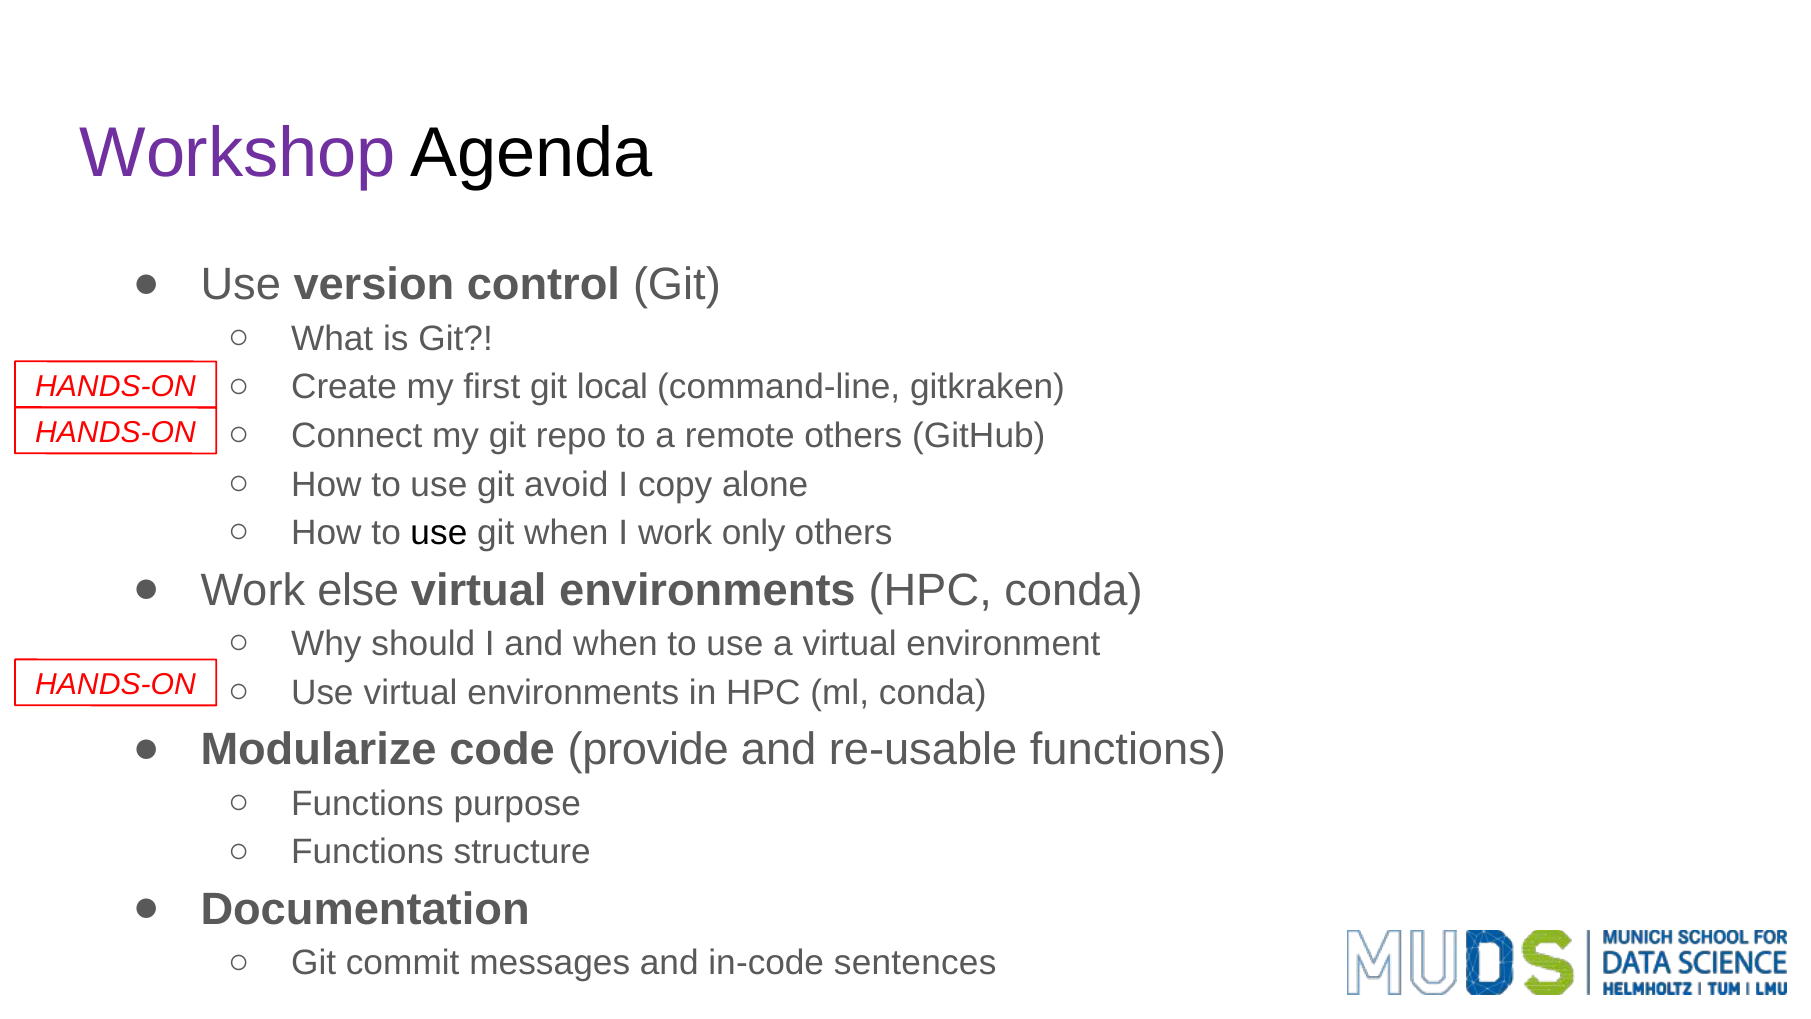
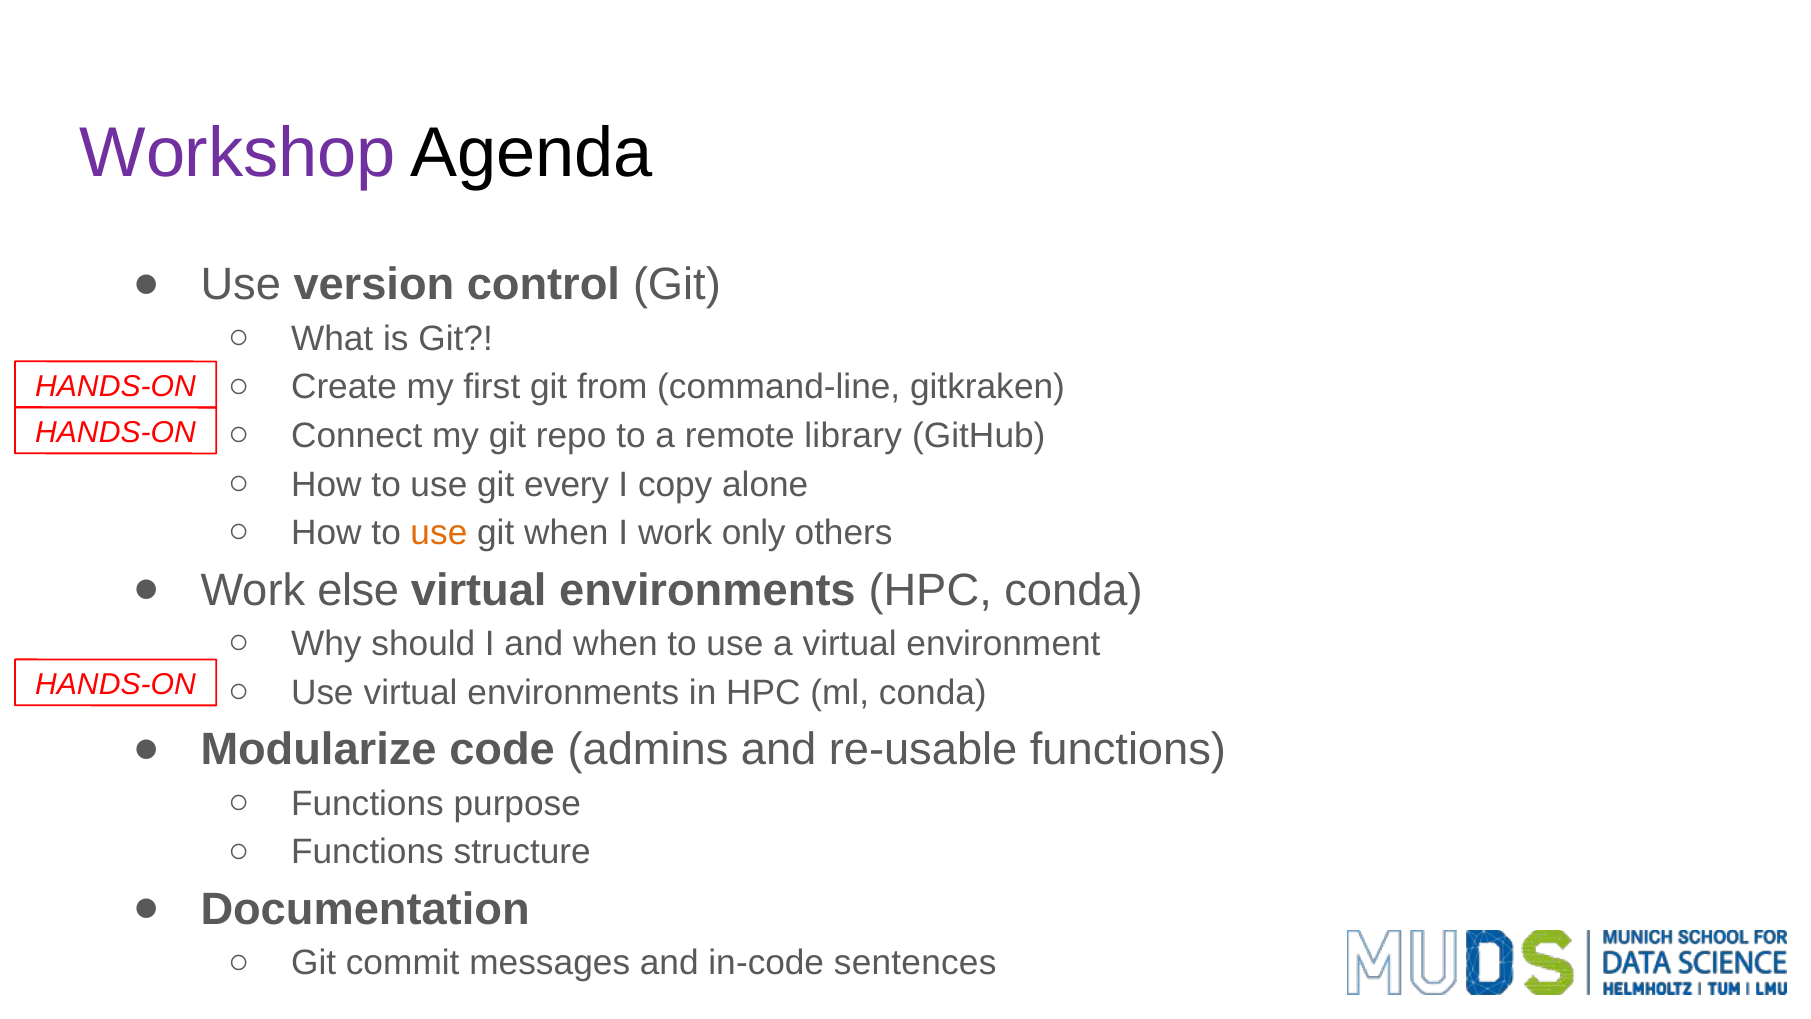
local: local -> from
remote others: others -> library
avoid: avoid -> every
use at (439, 533) colour: black -> orange
provide: provide -> admins
